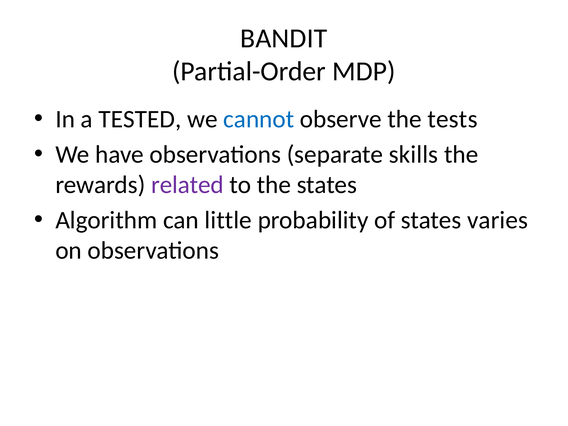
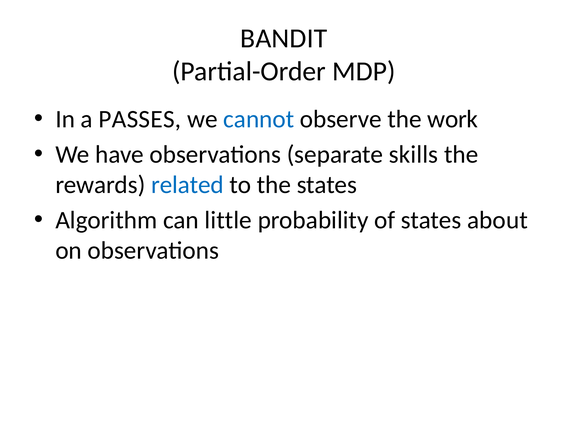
TESTED: TESTED -> PASSES
tests: tests -> work
related colour: purple -> blue
varies: varies -> about
